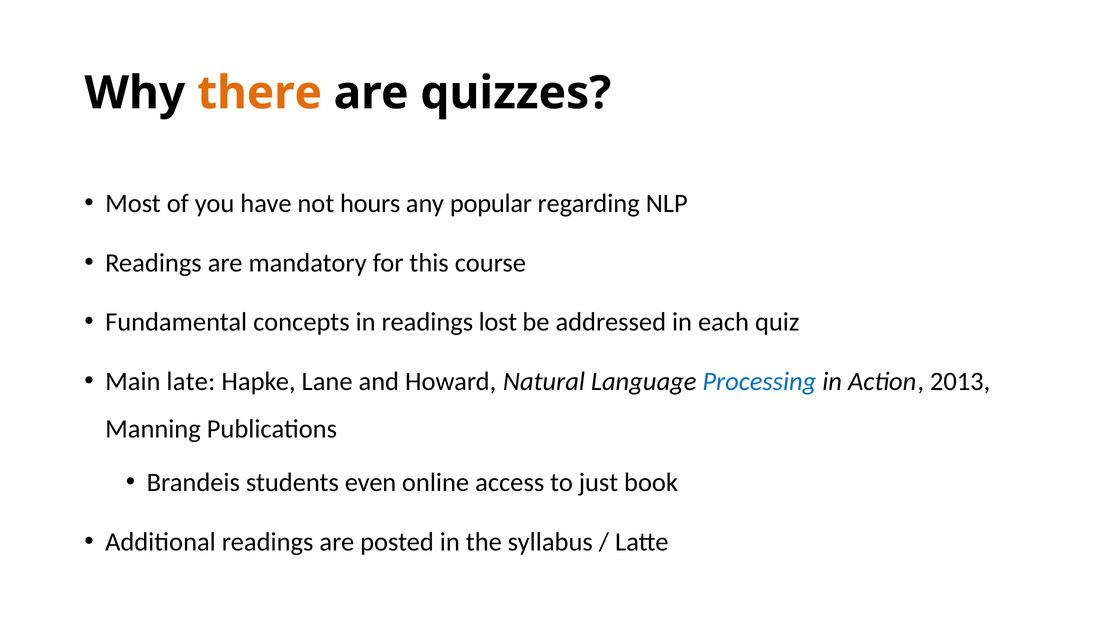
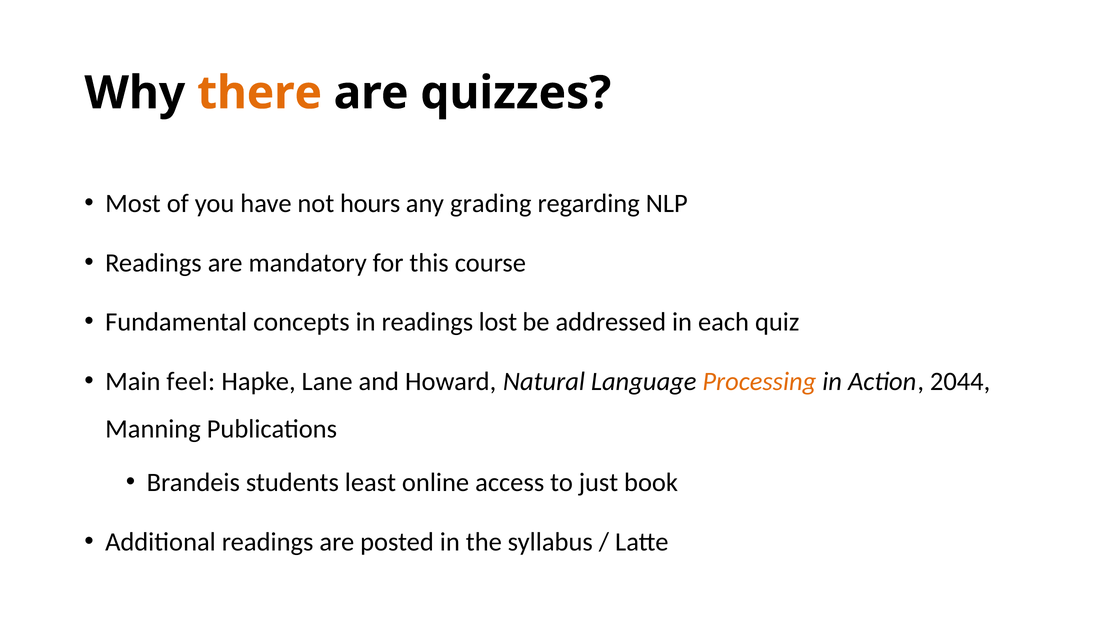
popular: popular -> grading
late: late -> feel
Processing colour: blue -> orange
2013: 2013 -> 2044
even: even -> least
